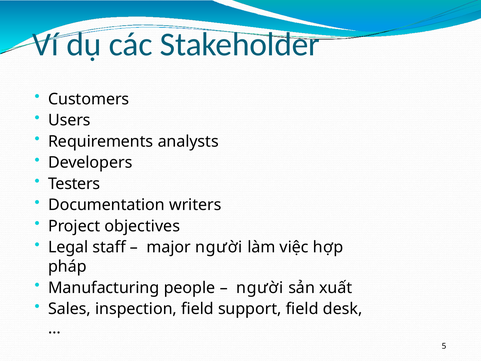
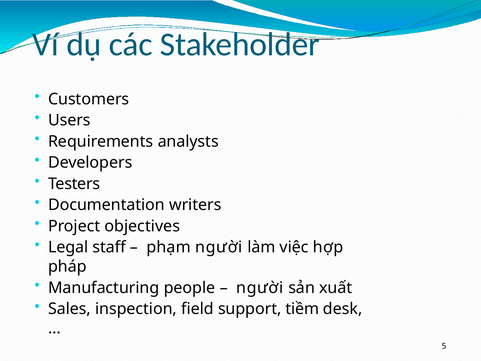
major: major -> phạm
support field: field -> tiềm
